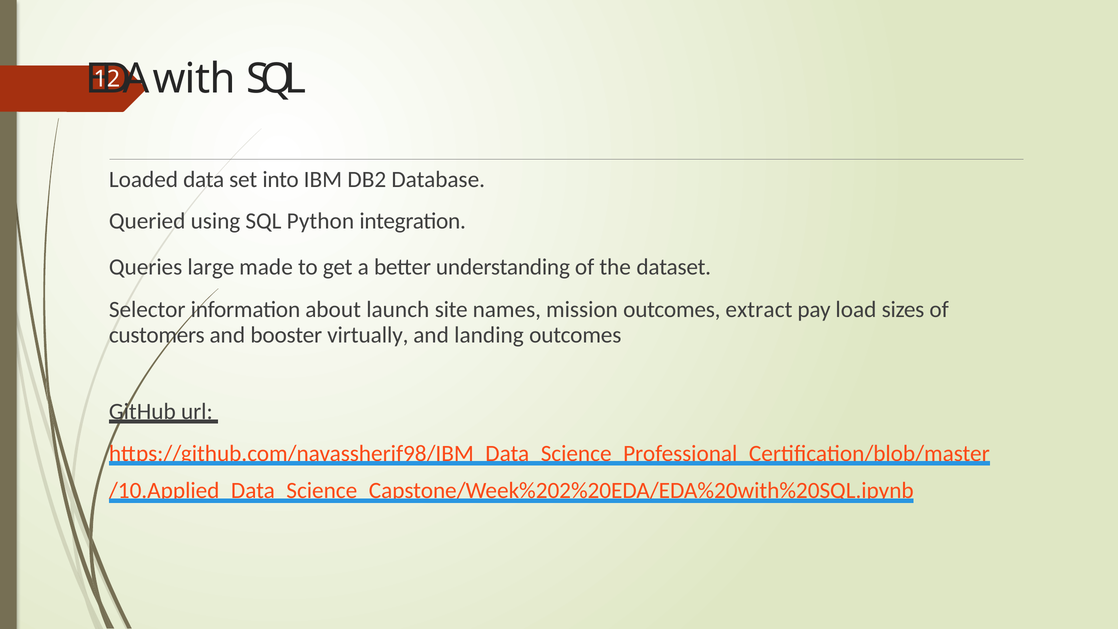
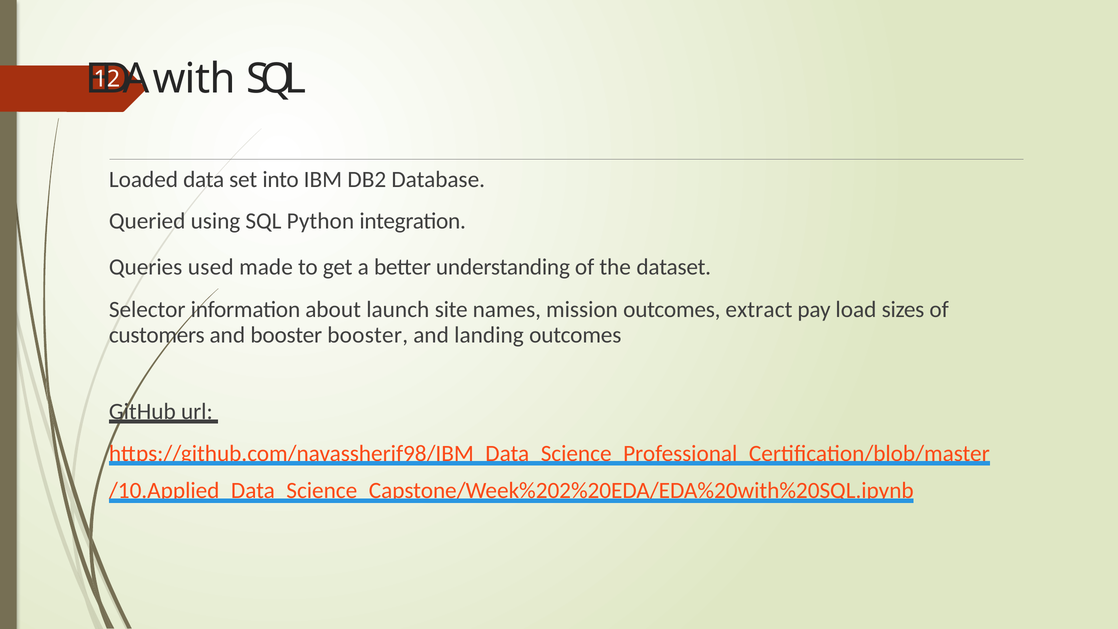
large: large -> used
booster virtually: virtually -> booster
